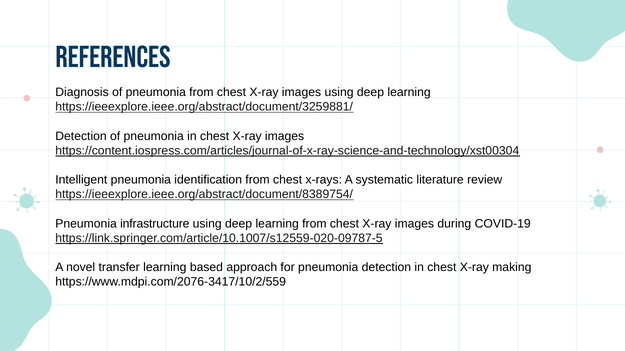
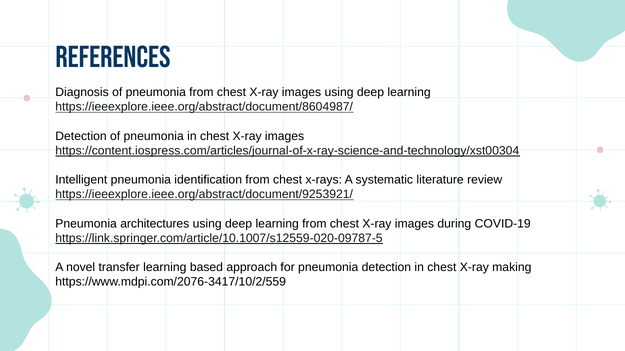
https://ieeexplore.ieee.org/abstract/document/3259881/: https://ieeexplore.ieee.org/abstract/document/3259881/ -> https://ieeexplore.ieee.org/abstract/document/8604987/
https://ieeexplore.ieee.org/abstract/document/8389754/: https://ieeexplore.ieee.org/abstract/document/8389754/ -> https://ieeexplore.ieee.org/abstract/document/9253921/
infrastructure: infrastructure -> architectures
